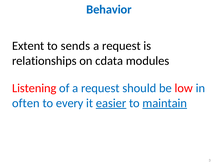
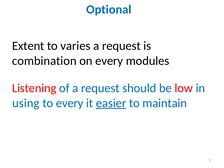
Behavior: Behavior -> Optional
sends: sends -> varies
relationships: relationships -> combination
on cdata: cdata -> every
often: often -> using
maintain underline: present -> none
